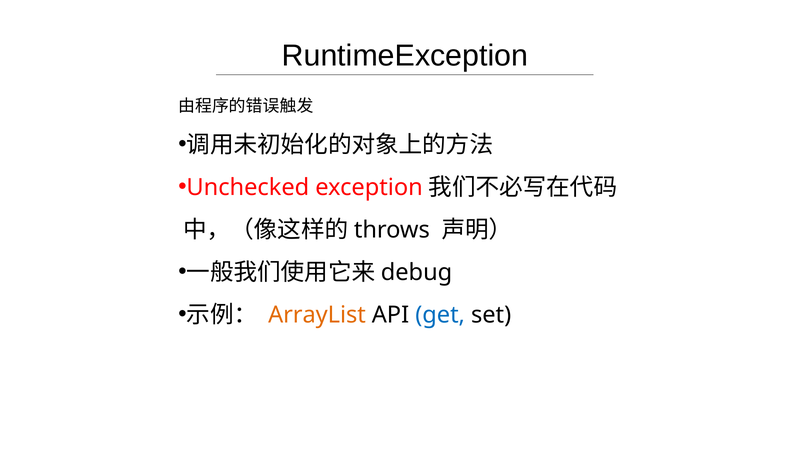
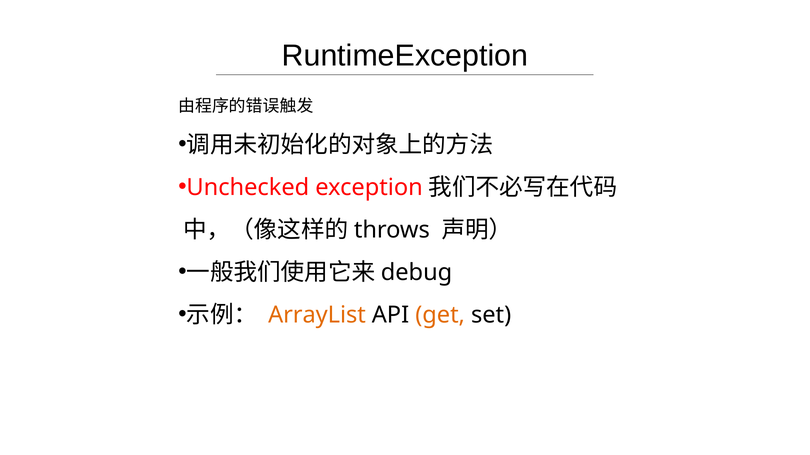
get colour: blue -> orange
